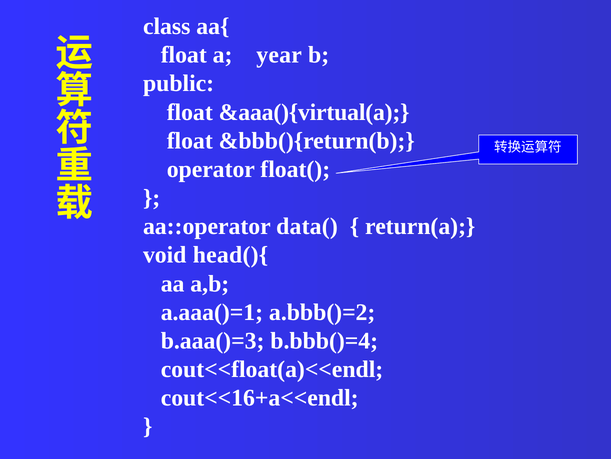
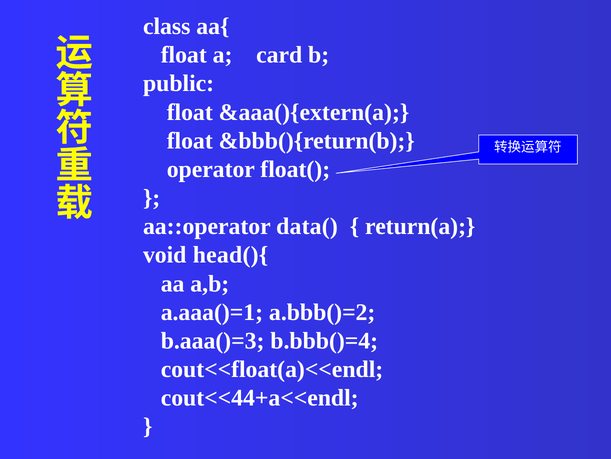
year: year -> card
&aaa(){virtual(a: &aaa(){virtual(a -> &aaa(){extern(a
cout<<16+a<<endl: cout<<16+a<<endl -> cout<<44+a<<endl
